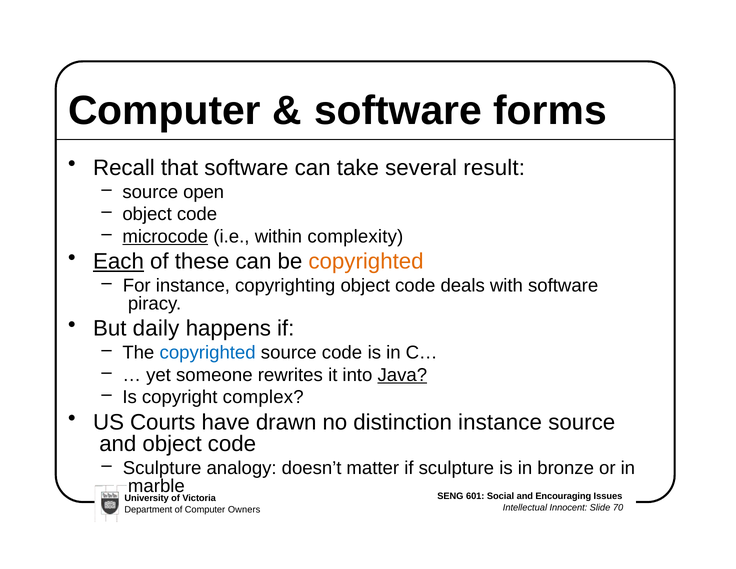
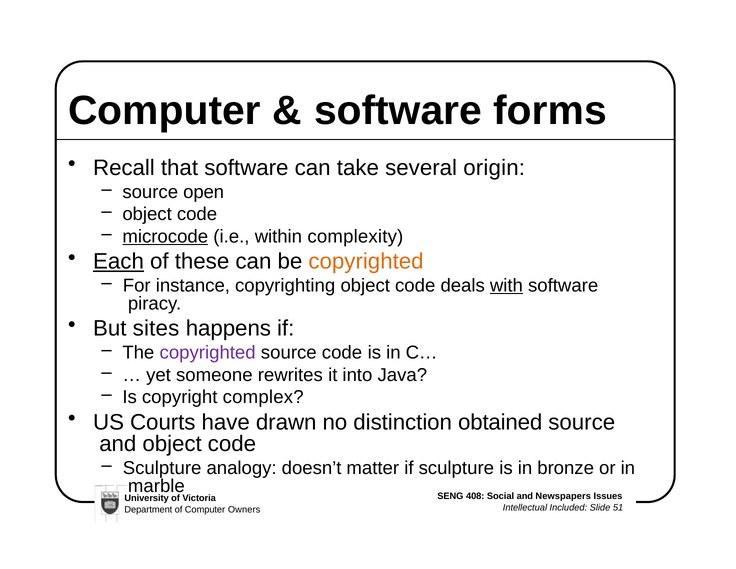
result: result -> origin
with underline: none -> present
daily: daily -> sites
copyrighted at (208, 353) colour: blue -> purple
Java underline: present -> none
distinction instance: instance -> obtained
601: 601 -> 408
Encouraging: Encouraging -> Newspapers
Innocent: Innocent -> Included
70: 70 -> 51
